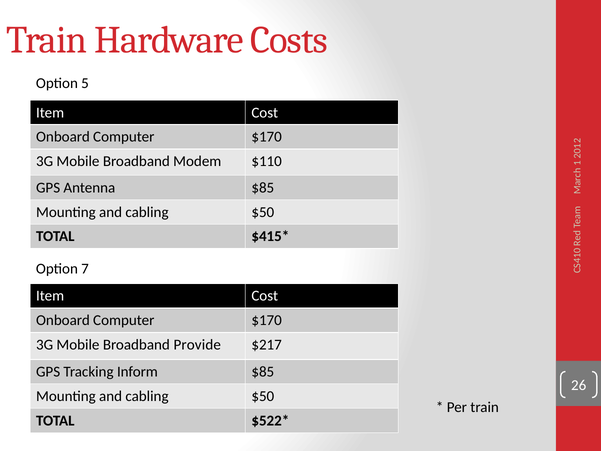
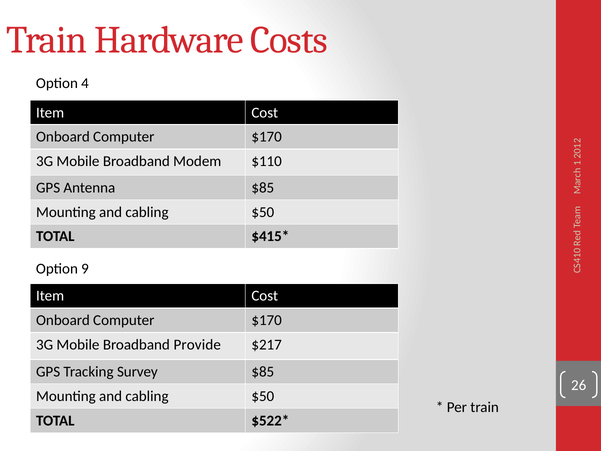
Option 5: 5 -> 4
7: 7 -> 9
Inform: Inform -> Survey
